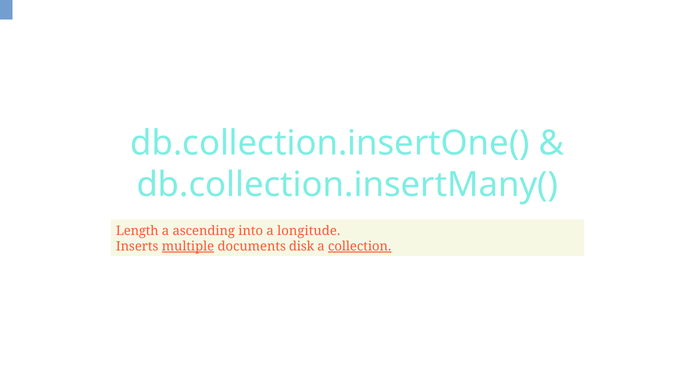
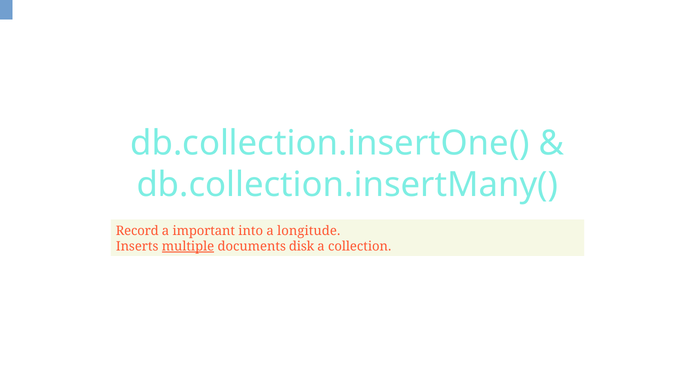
Length: Length -> Record
ascending: ascending -> important
collection underline: present -> none
